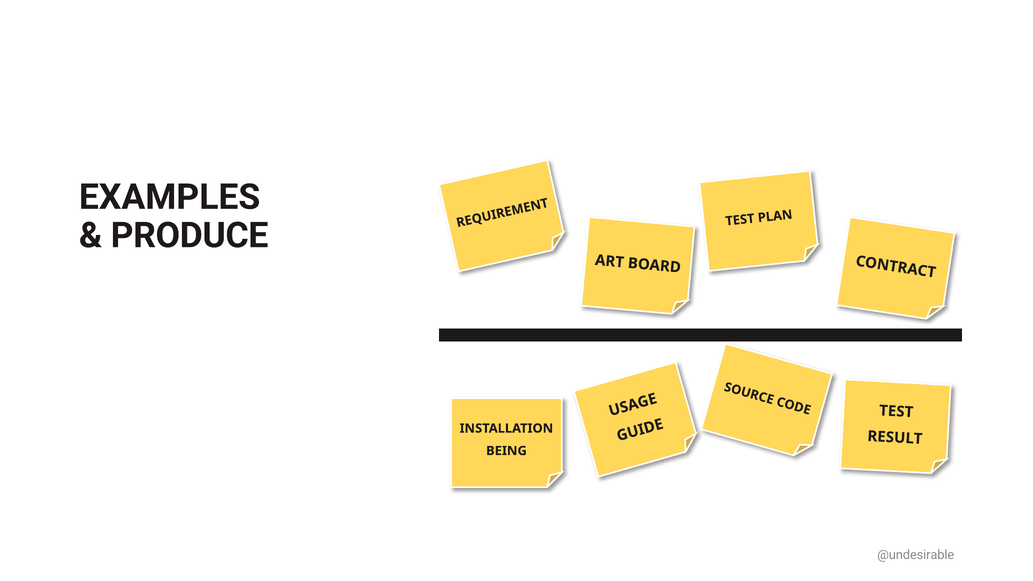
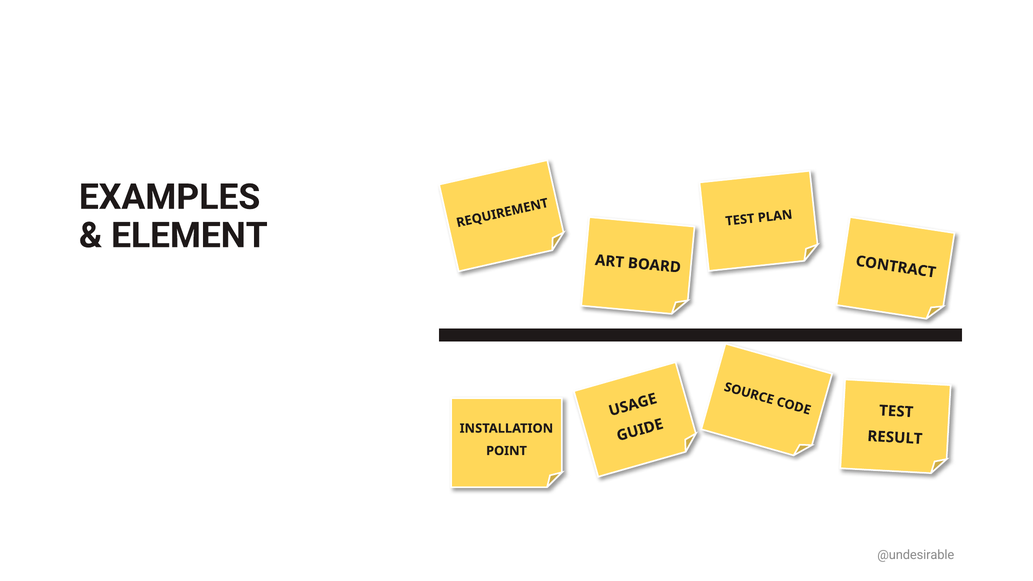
PRODUCE: PRODUCE -> ELEMENT
BEING: BEING -> POINT
